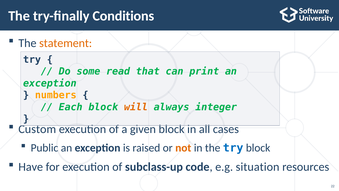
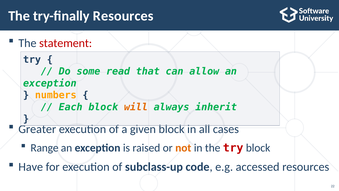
try-finally Conditions: Conditions -> Resources
statement colour: orange -> red
print: print -> allow
integer: integer -> inherit
Custom: Custom -> Greater
Public: Public -> Range
try at (233, 148) colour: blue -> red
situation: situation -> accessed
